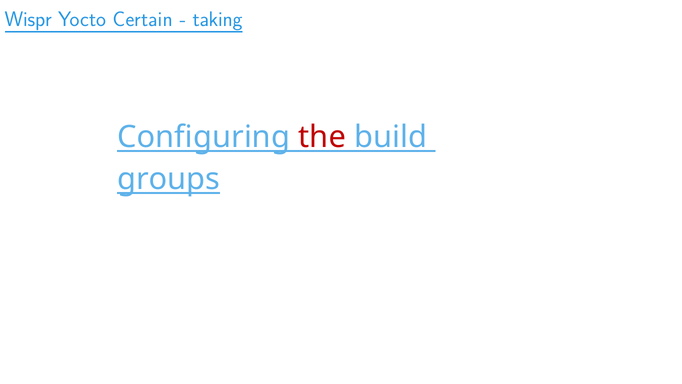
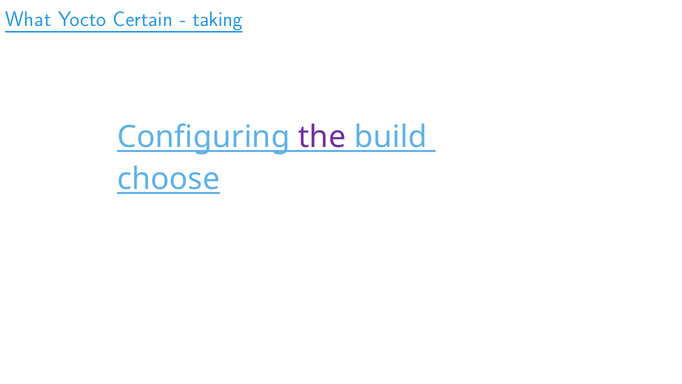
Wispr: Wispr -> What
the colour: red -> purple
groups: groups -> choose
